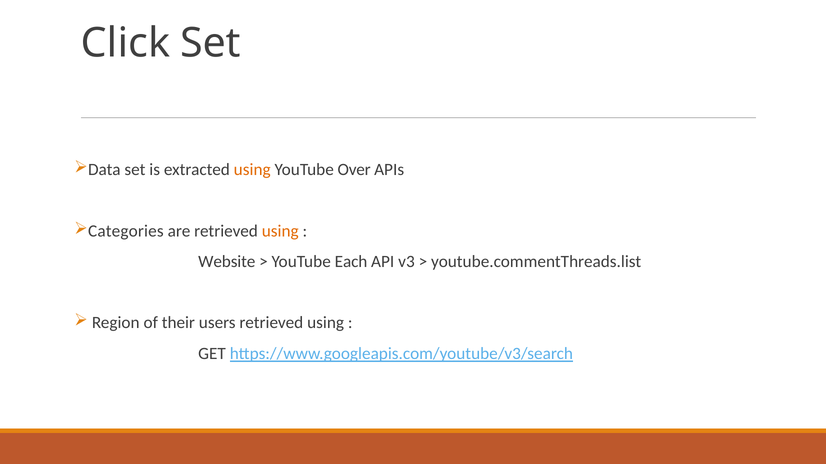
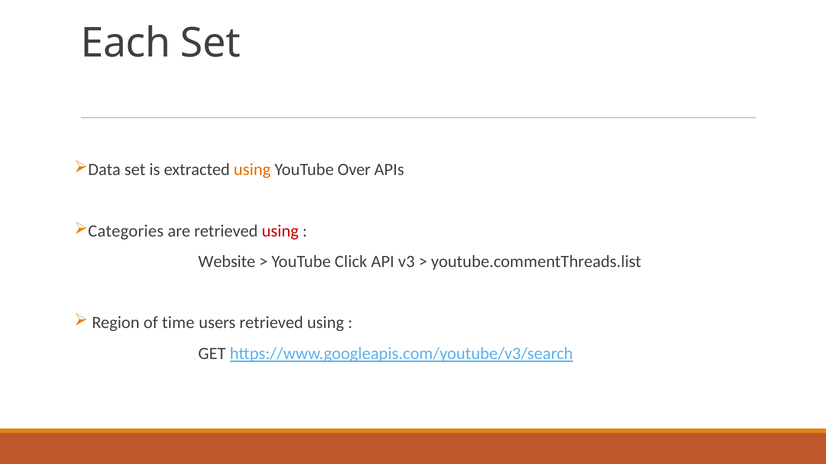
Click: Click -> Each
using at (280, 231) colour: orange -> red
Each: Each -> Click
their: their -> time
